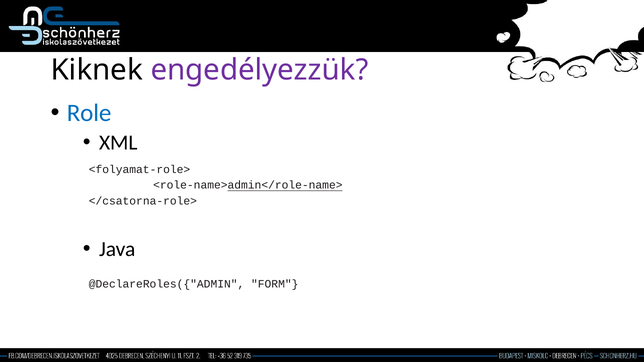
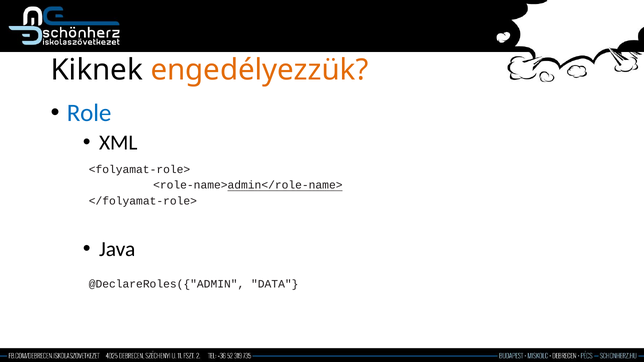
engedélyezzük colour: purple -> orange
</csatorna-role>: </csatorna-role> -> </folyamat-role>
FORM: FORM -> DATA
